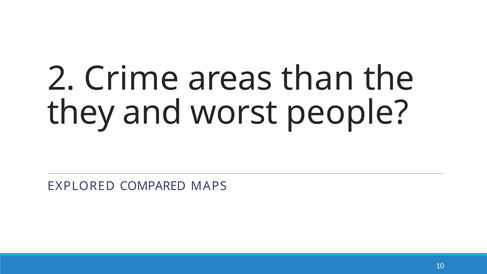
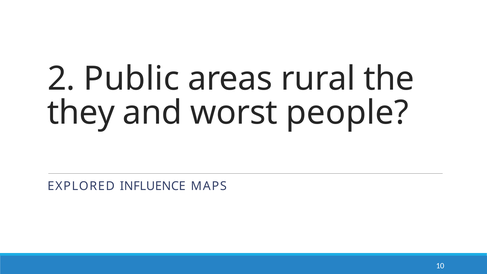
Crime: Crime -> Public
than: than -> rural
COMPARED: COMPARED -> INFLUENCE
